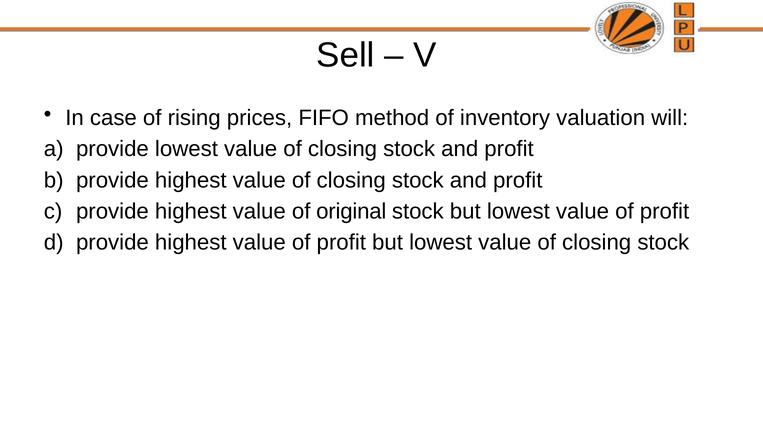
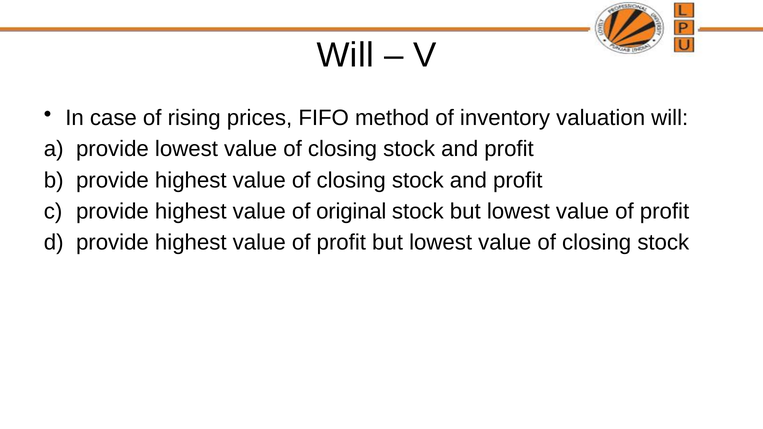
Sell at (345, 55): Sell -> Will
